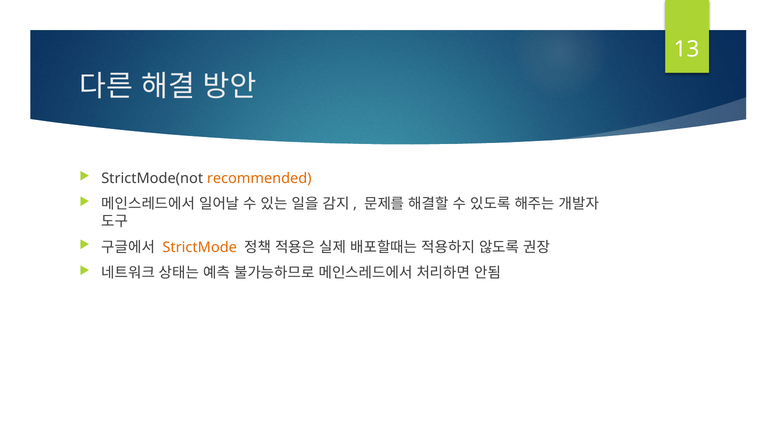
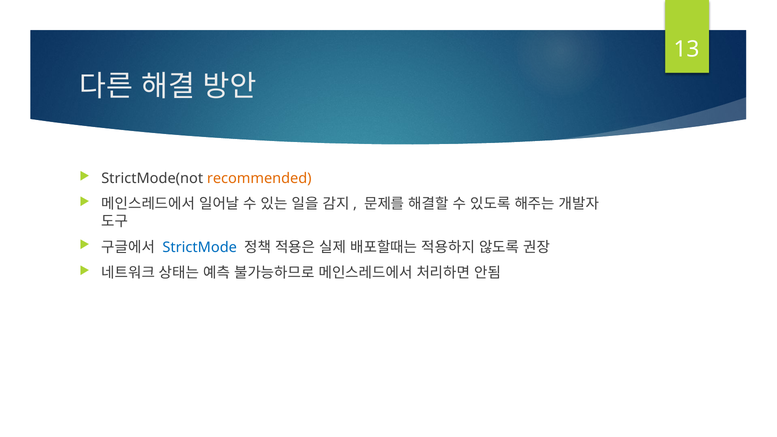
StrictMode colour: orange -> blue
